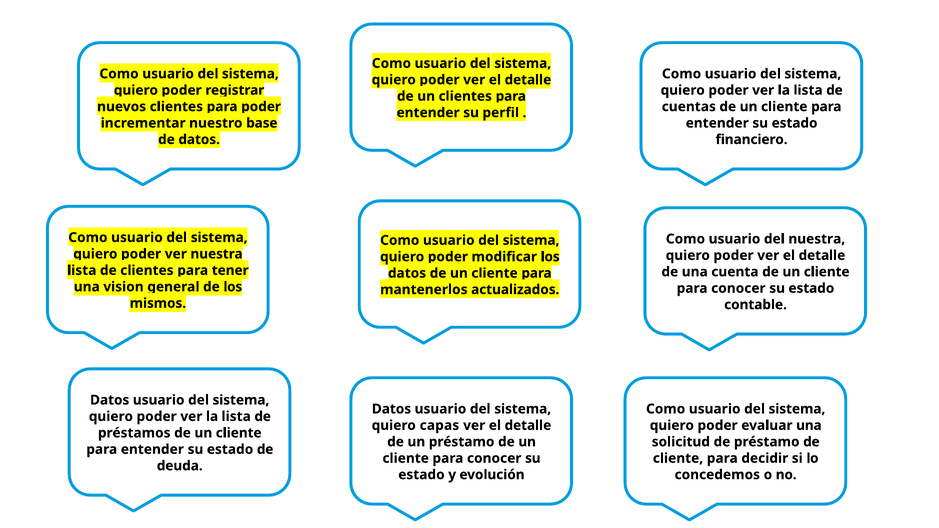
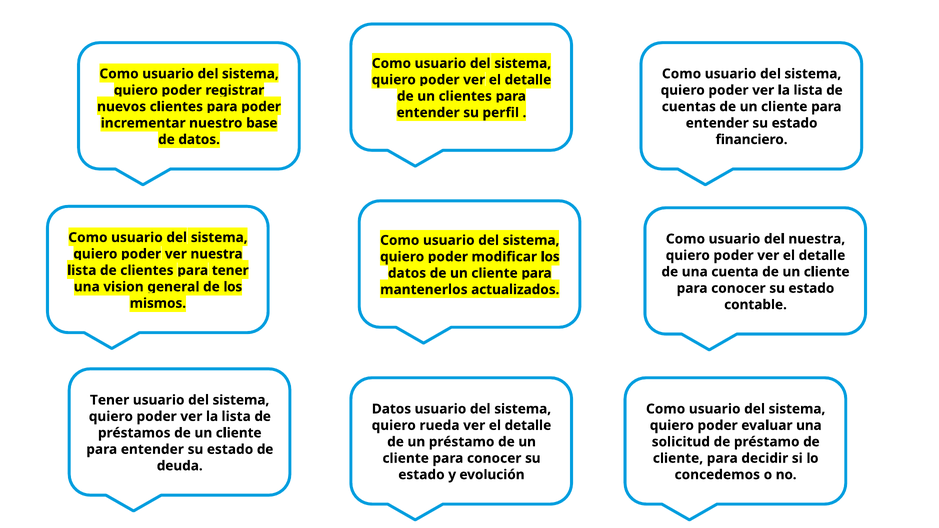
Datos at (110, 400): Datos -> Tener
capas: capas -> rueda
